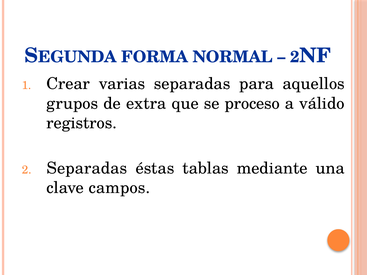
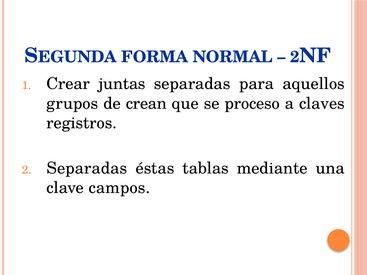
varias: varias -> juntas
extra: extra -> crean
válido: válido -> claves
